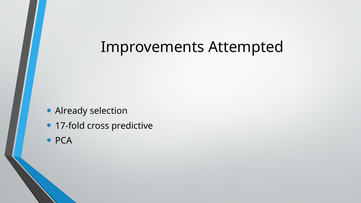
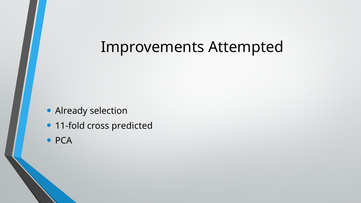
17-fold: 17-fold -> 11-fold
predictive: predictive -> predicted
